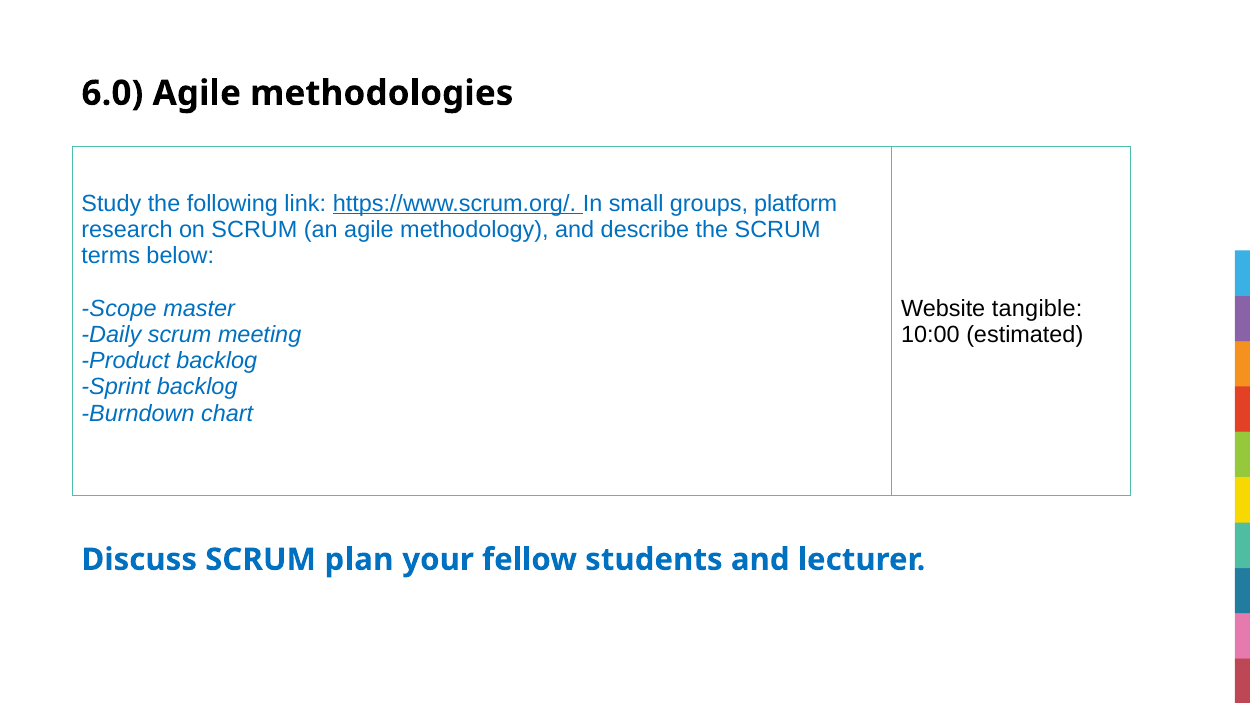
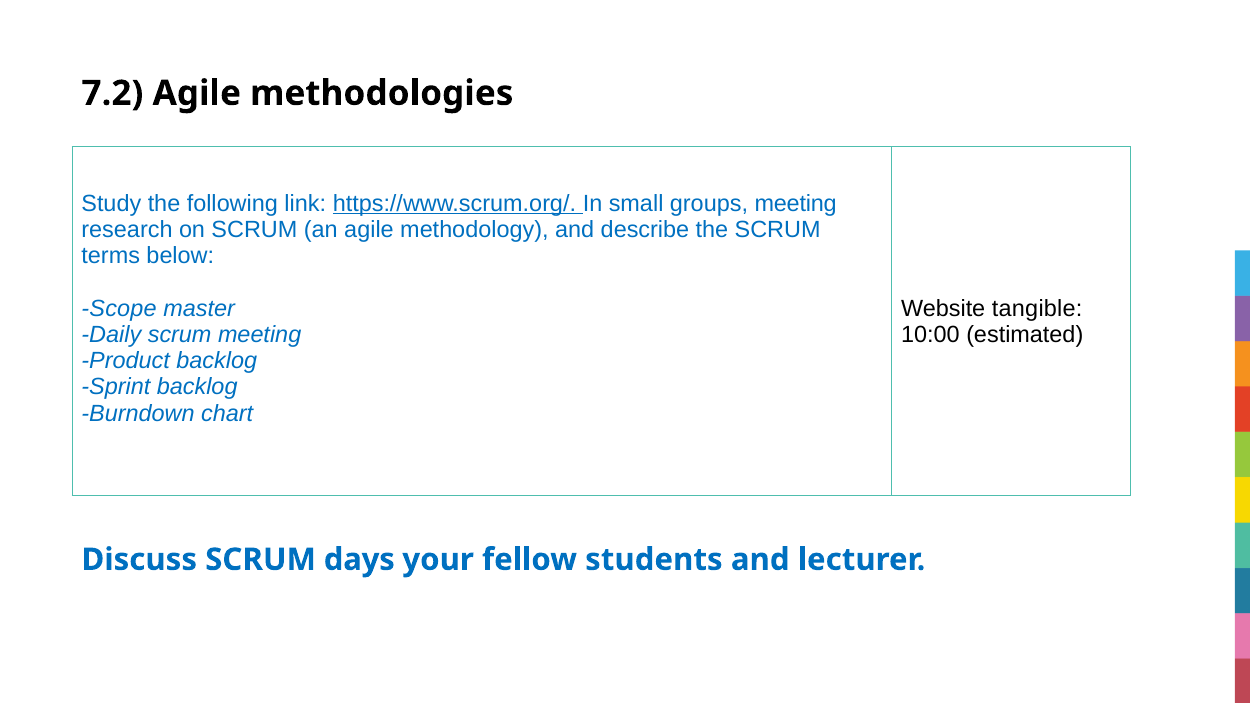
6.0: 6.0 -> 7.2
groups platform: platform -> meeting
plan: plan -> days
